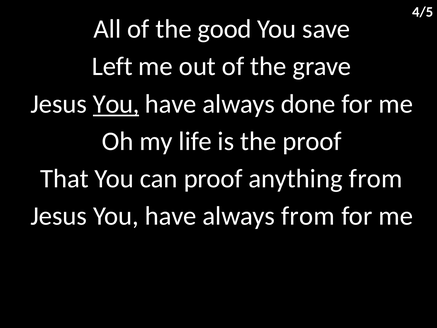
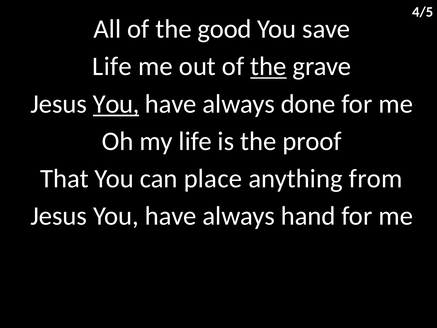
Left at (112, 66): Left -> Life
the at (268, 66) underline: none -> present
can proof: proof -> place
always from: from -> hand
